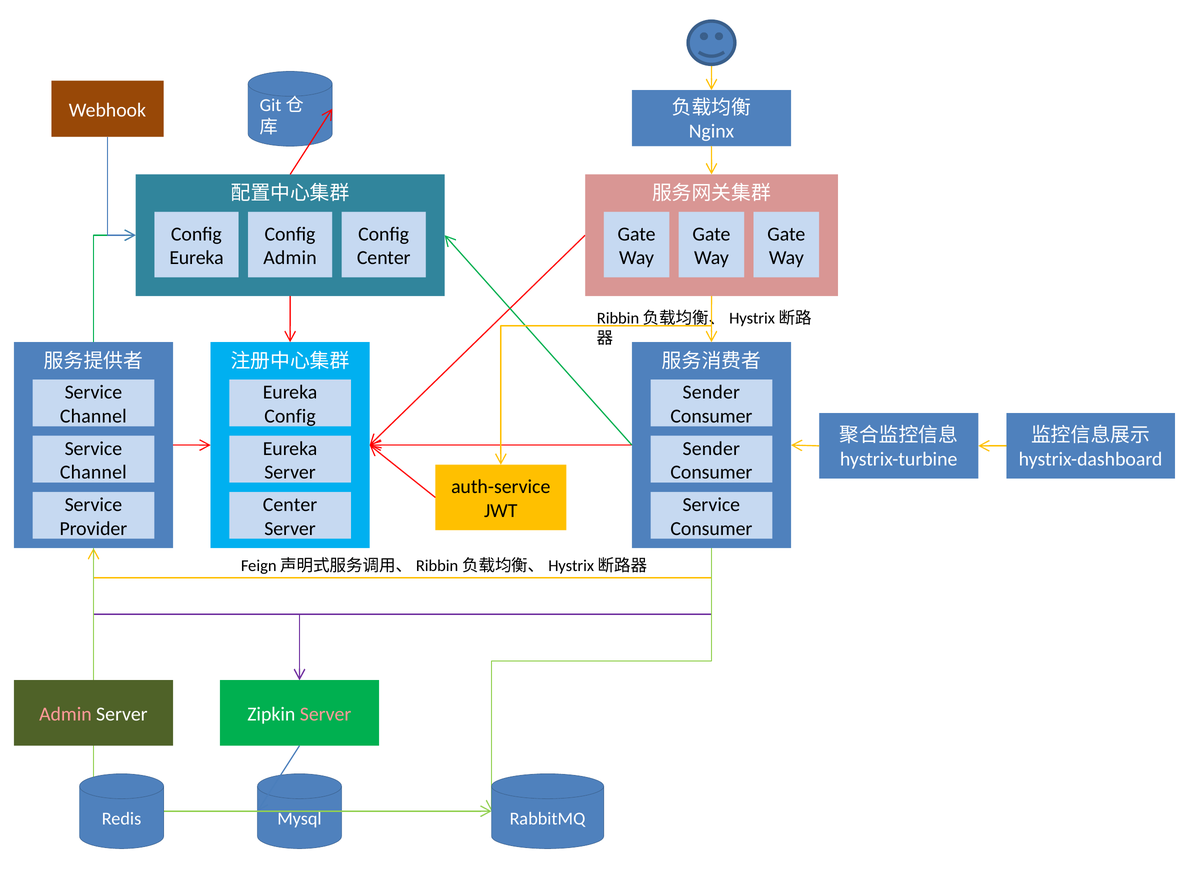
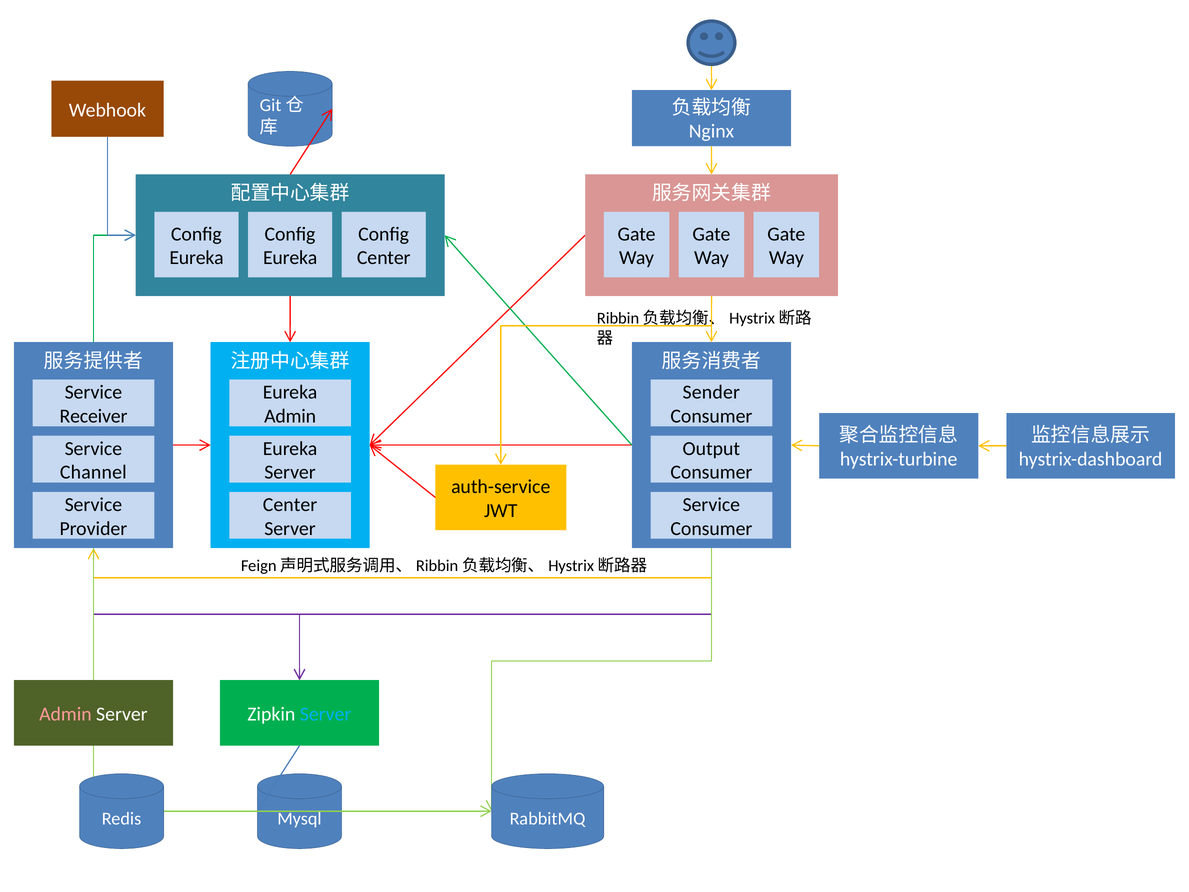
Admin at (290, 258): Admin -> Eureka
Channel at (93, 416): Channel -> Receiver
Config at (290, 416): Config -> Admin
Sender at (711, 449): Sender -> Output
Server at (326, 714) colour: pink -> light blue
